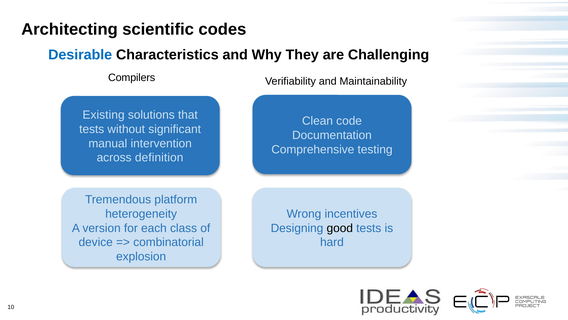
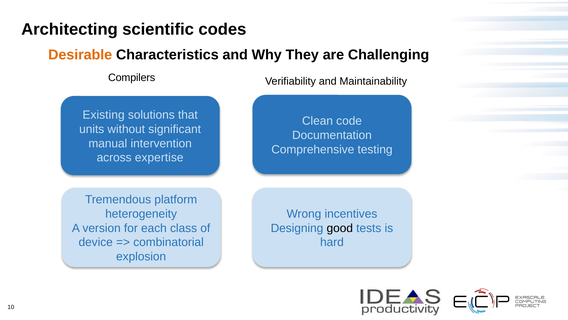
Desirable colour: blue -> orange
tests at (92, 129): tests -> units
definition: definition -> expertise
